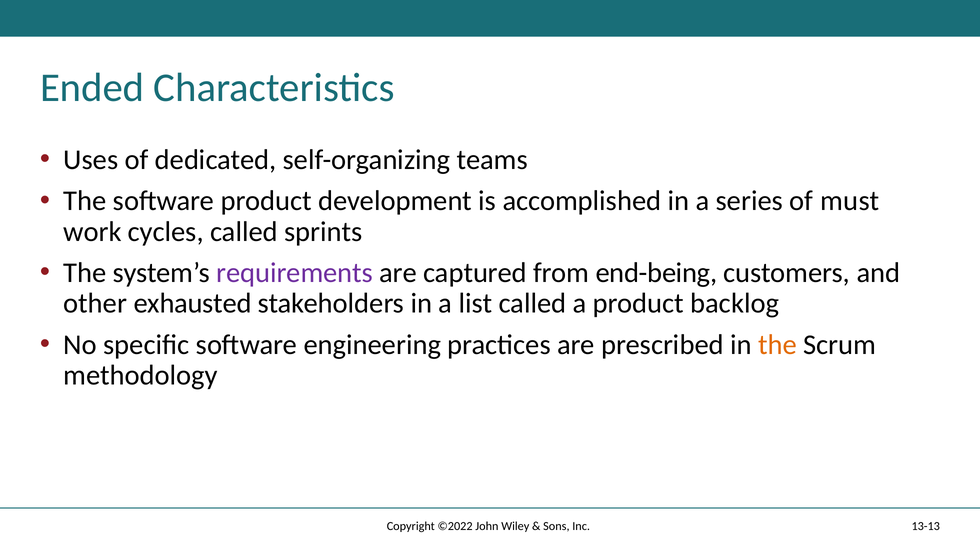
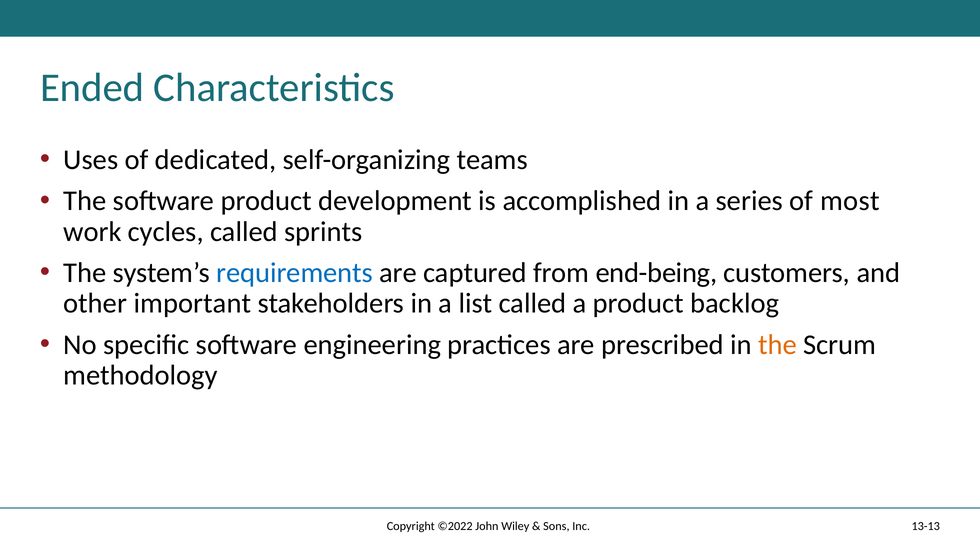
must: must -> most
requirements colour: purple -> blue
exhausted: exhausted -> important
